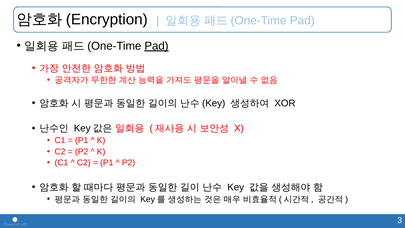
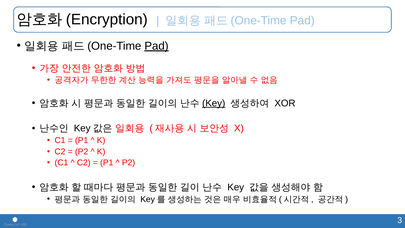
Key at (214, 103) underline: none -> present
